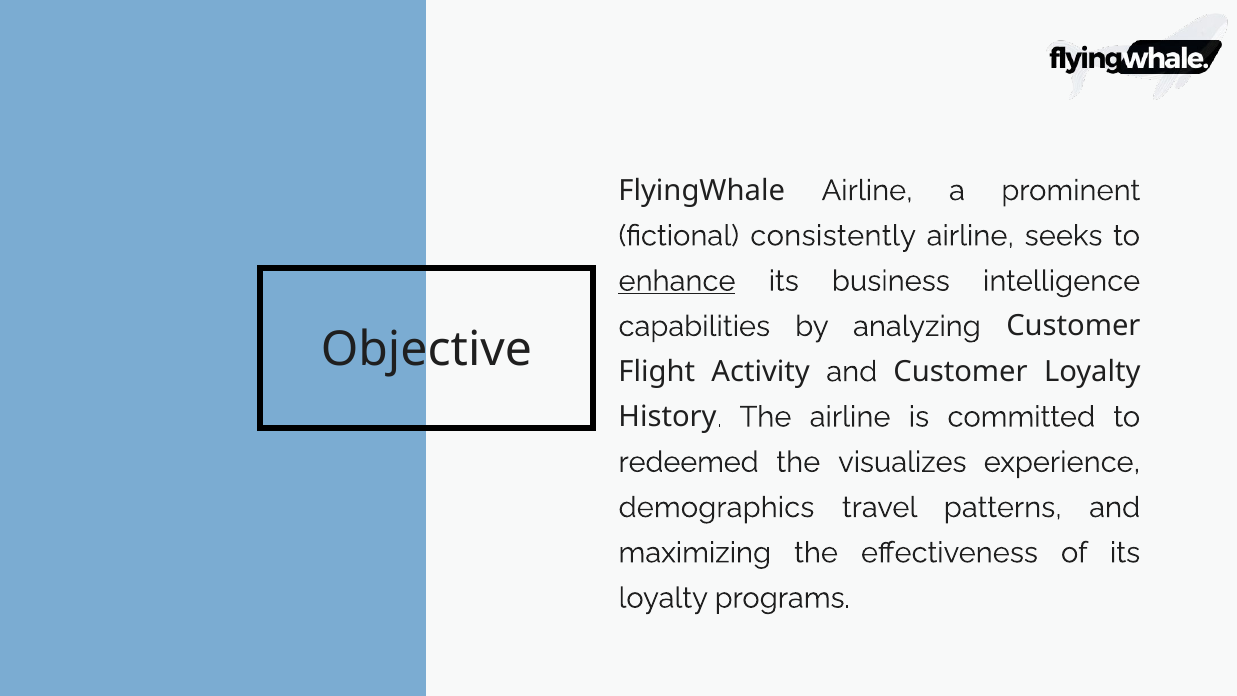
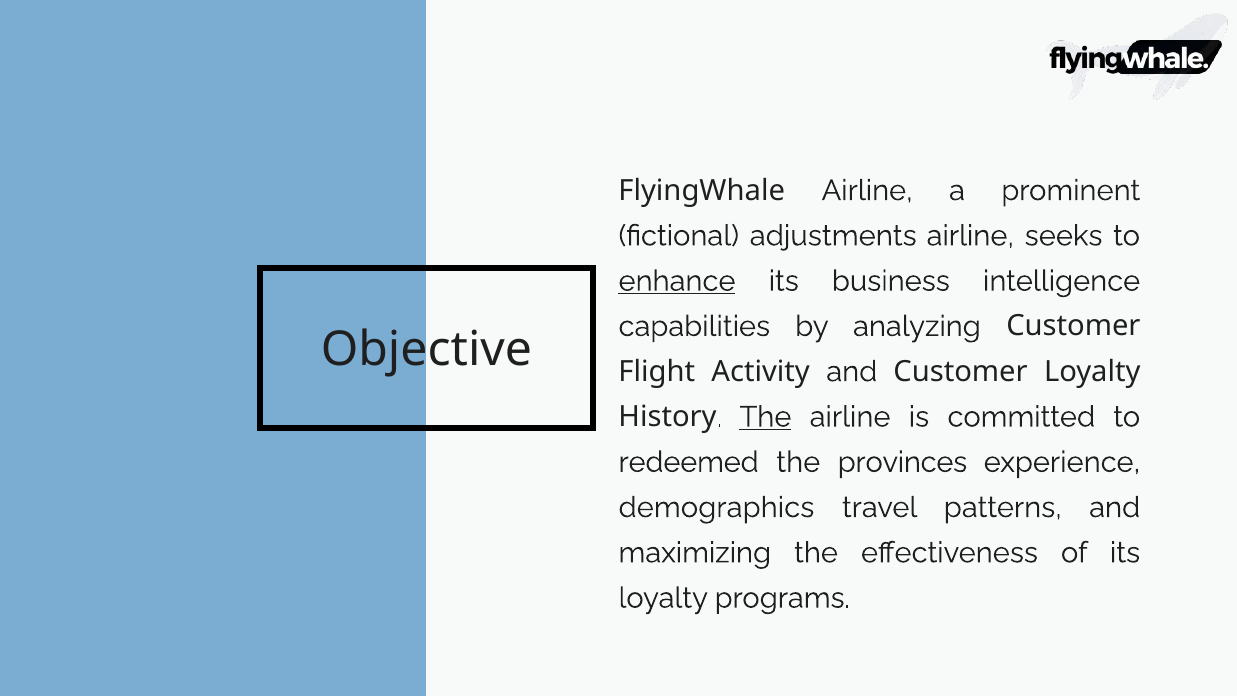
consistently: consistently -> adjustments
The at (765, 417) underline: none -> present
visualizes: visualizes -> provinces
